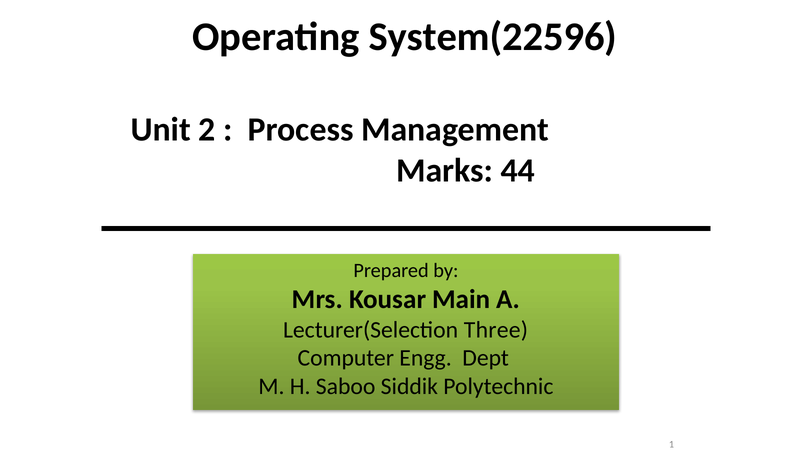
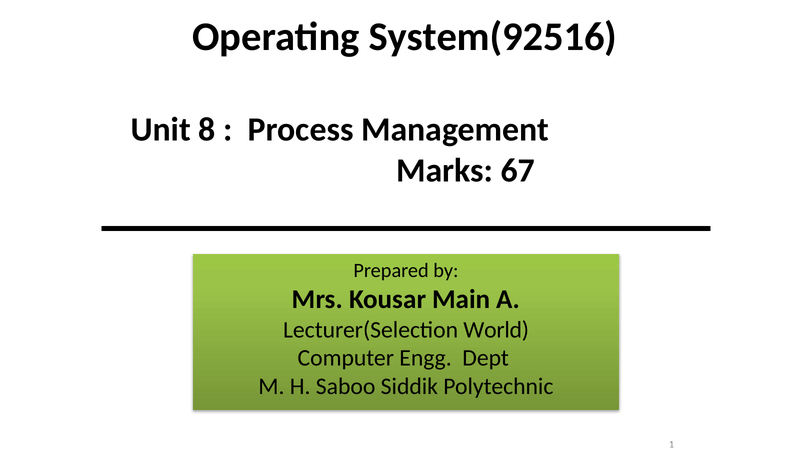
System(22596: System(22596 -> System(92516
2: 2 -> 8
44: 44 -> 67
Three: Three -> World
